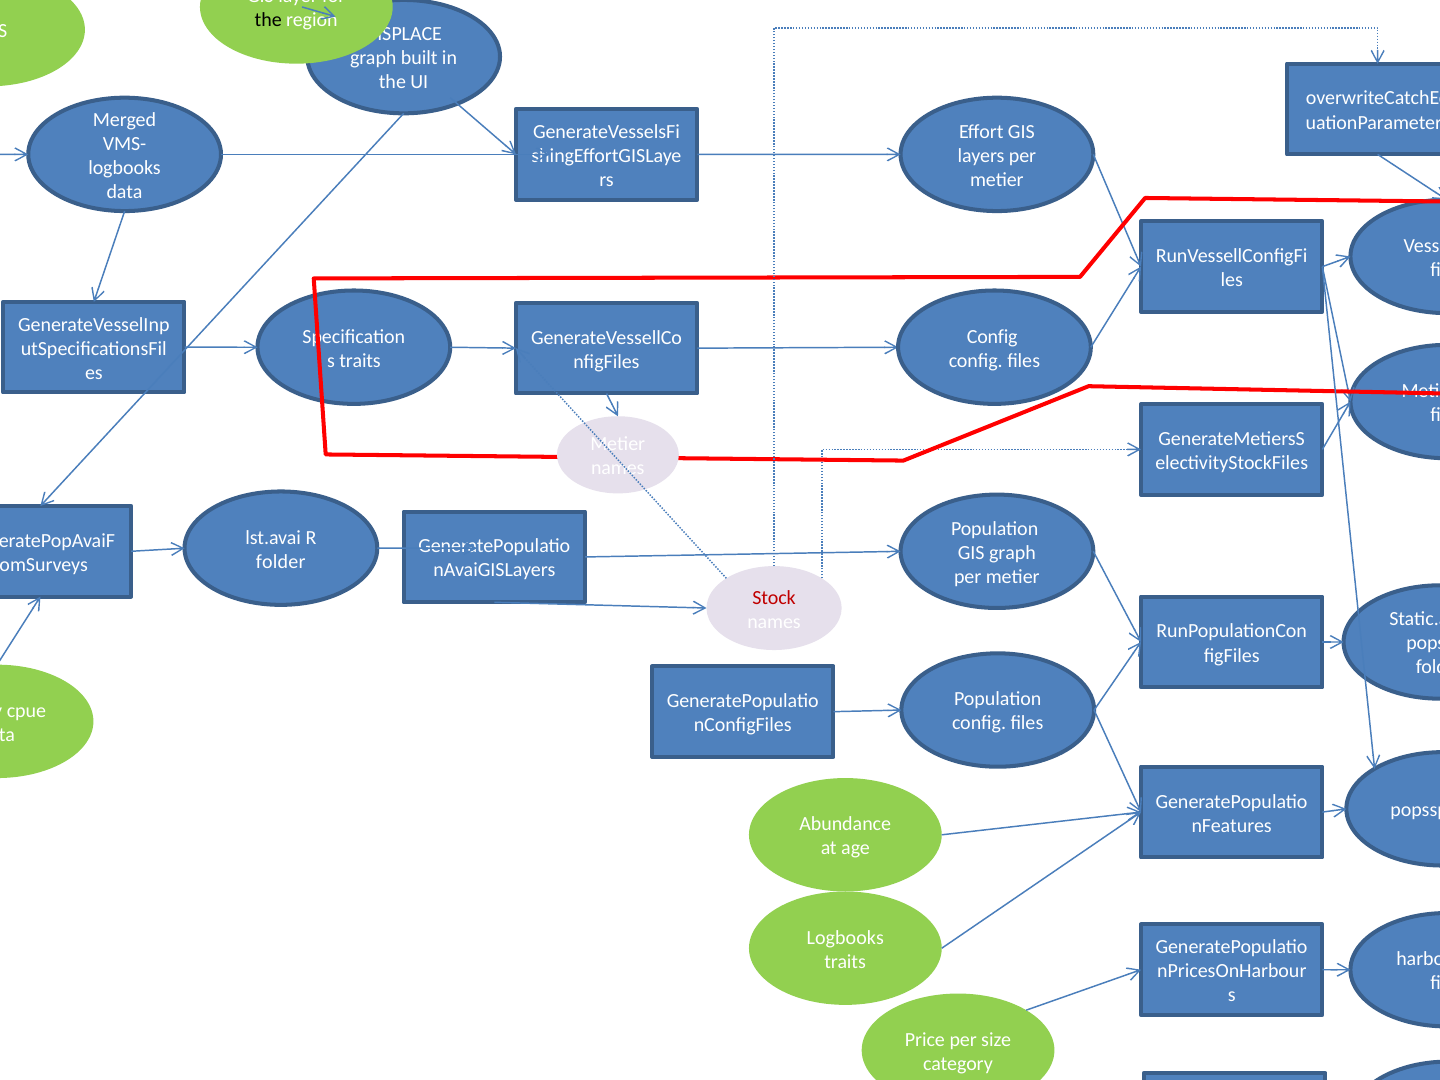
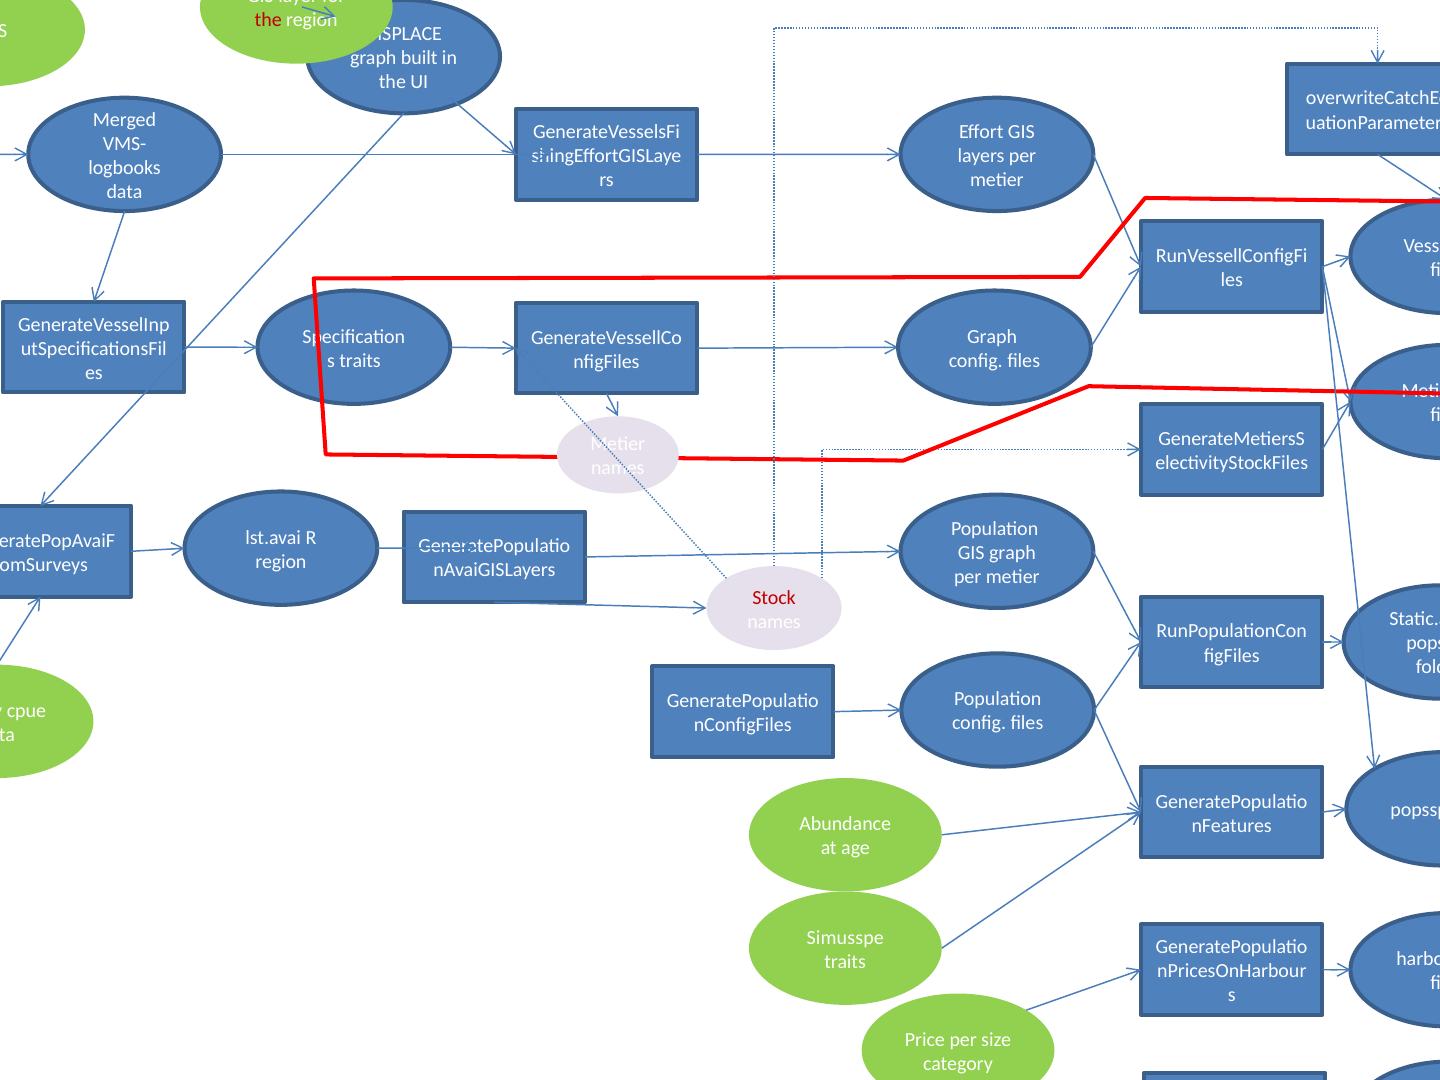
the at (268, 20) colour: black -> red
Config at (992, 337): Config -> Graph
folder at (281, 562): folder -> region
Logbooks at (845, 938): Logbooks -> Simusspe
